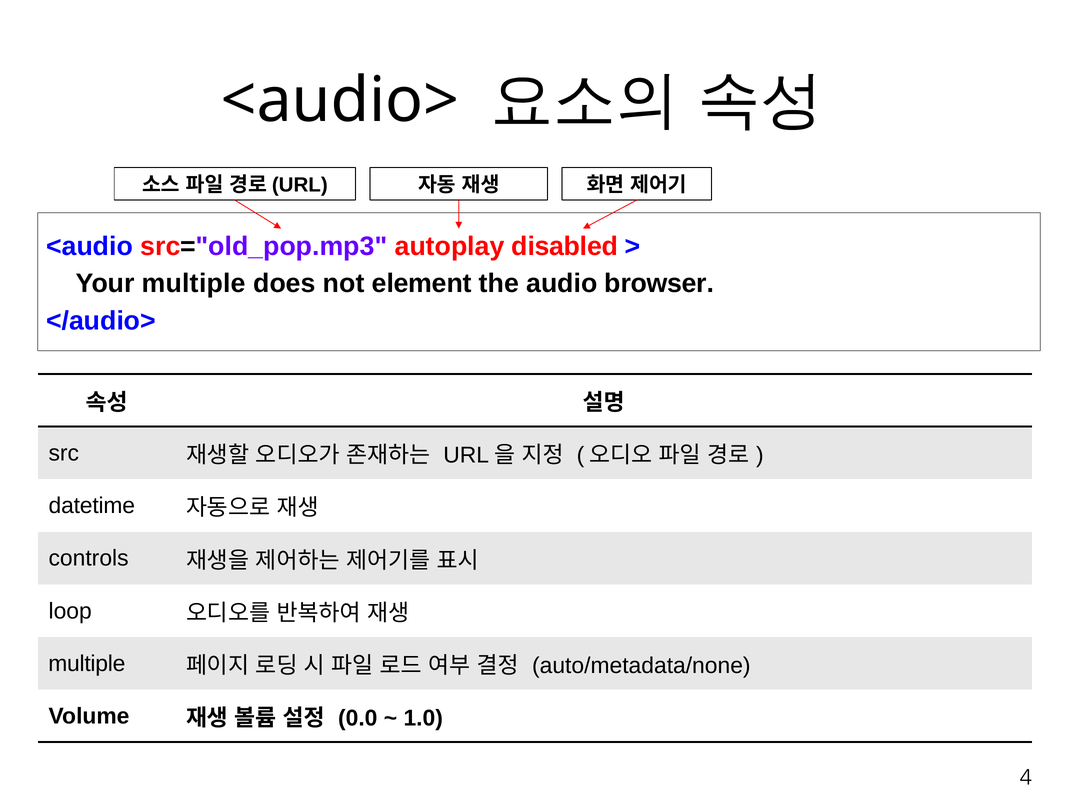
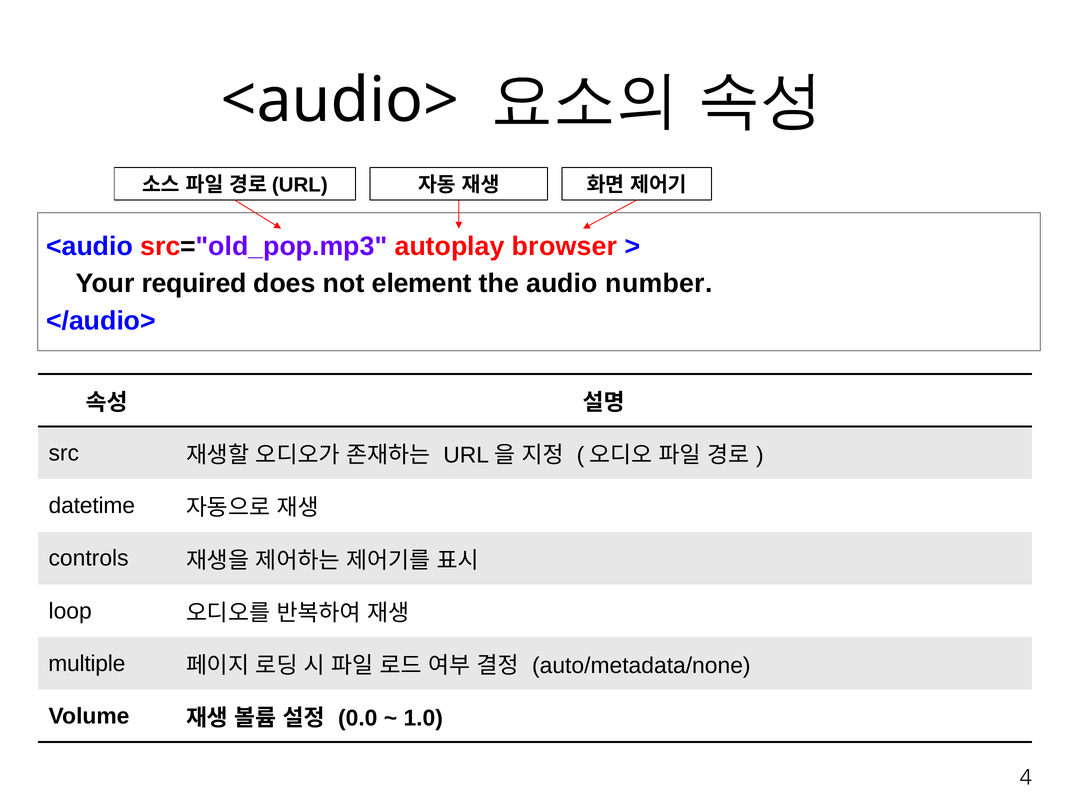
disabled: disabled -> browser
Your multiple: multiple -> required
browser: browser -> number
